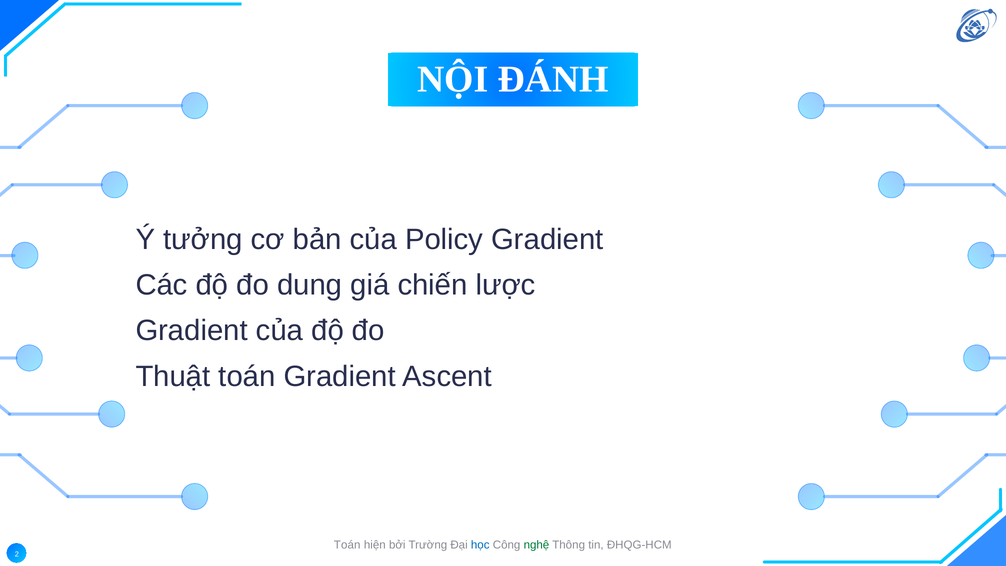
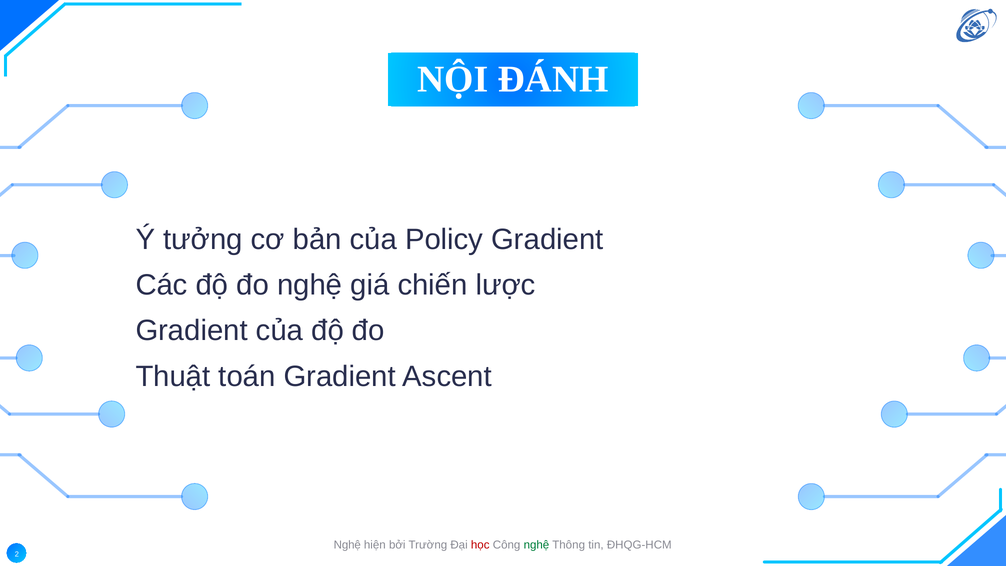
đo dung: dung -> nghệ
Toán at (347, 545): Toán -> Nghệ
học colour: blue -> red
